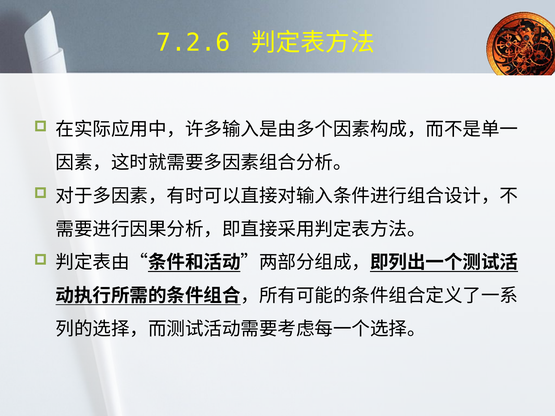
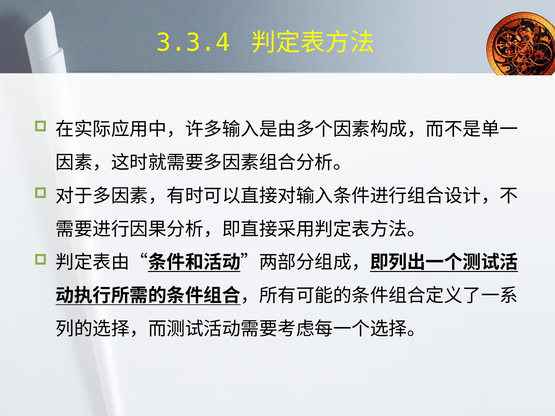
7.2.6: 7.2.6 -> 3.3.4
